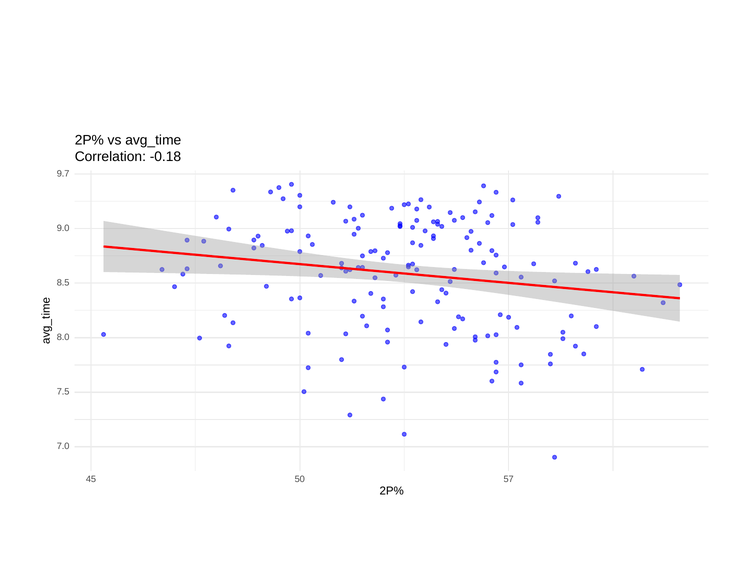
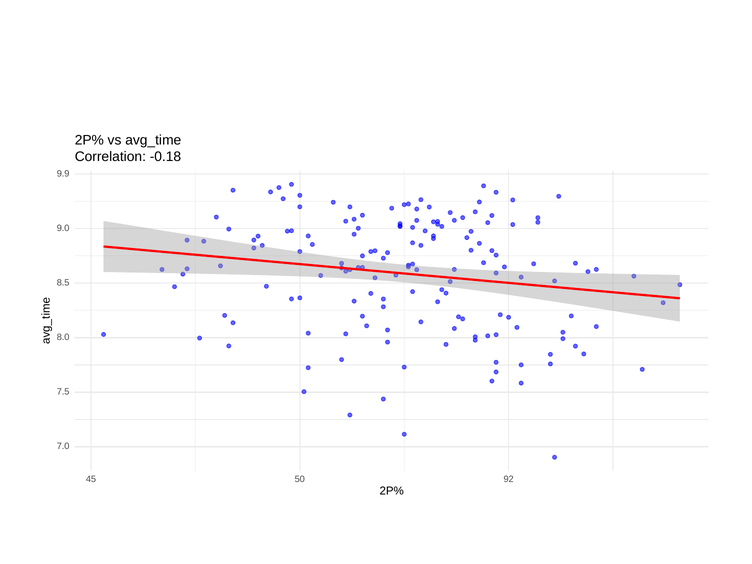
9.7: 9.7 -> 9.9
57: 57 -> 92
